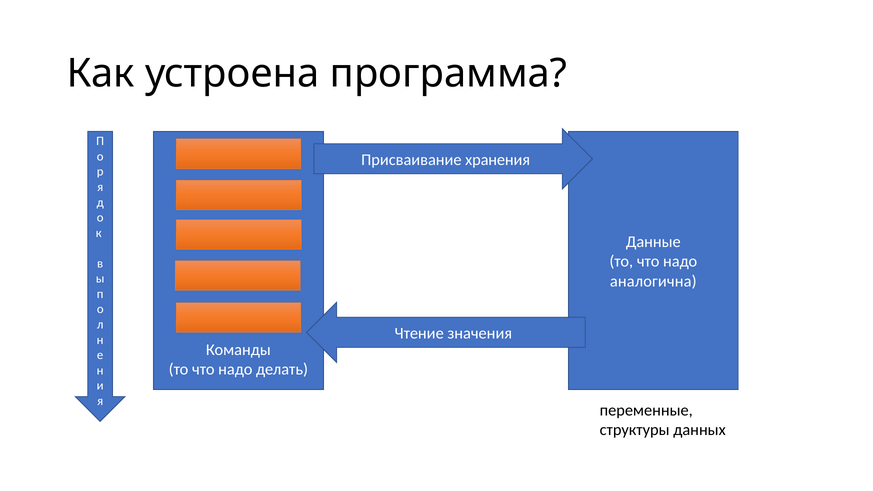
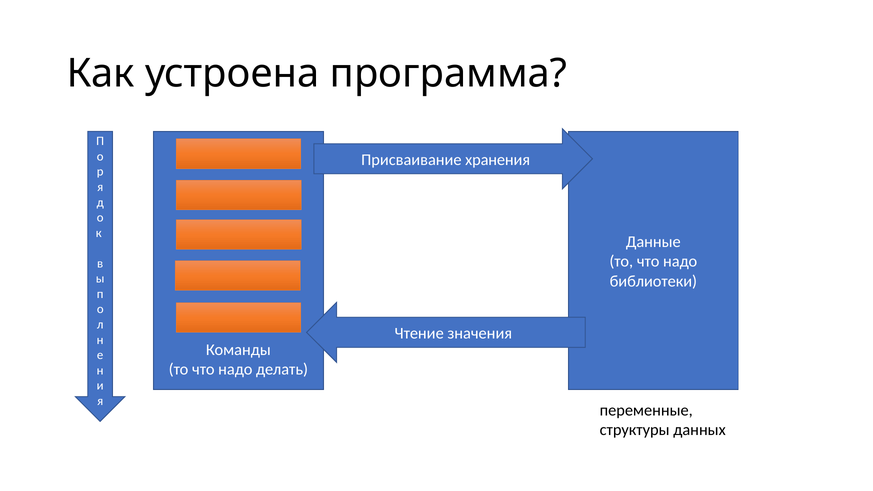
аналогична: аналогична -> библиотеки
